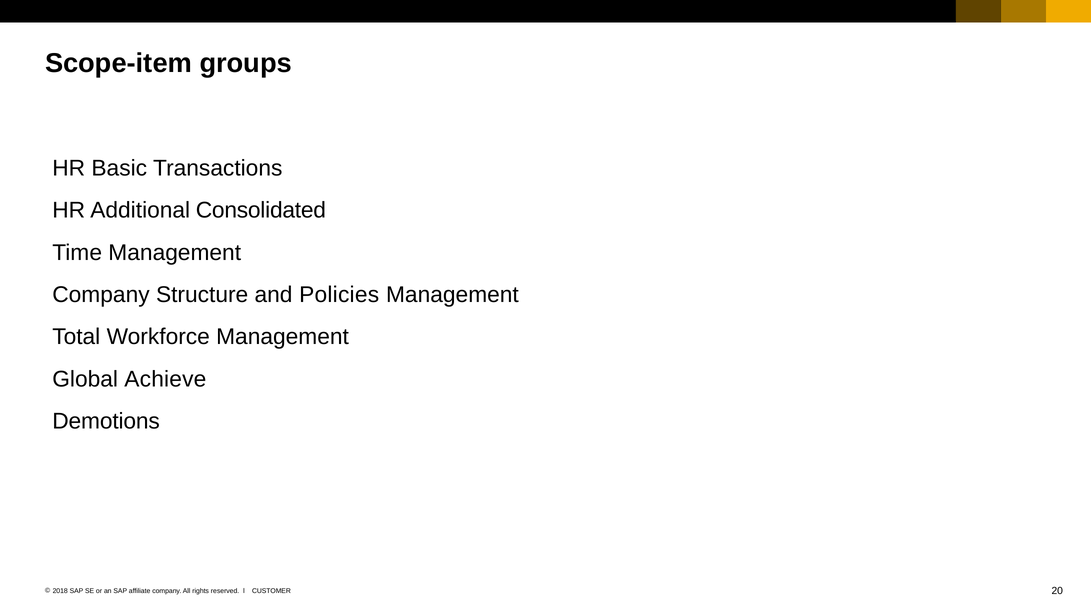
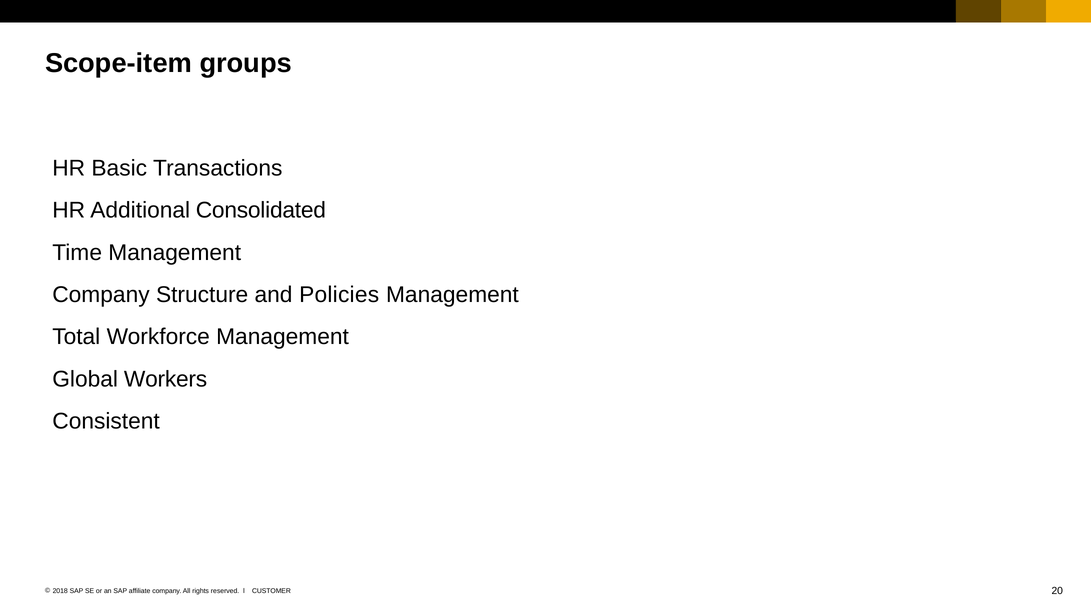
Achieve: Achieve -> Workers
Demotions: Demotions -> Consistent
